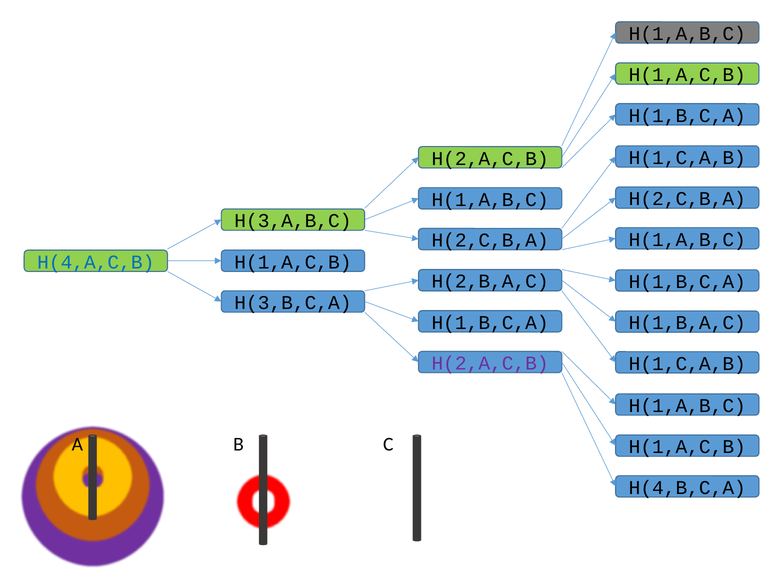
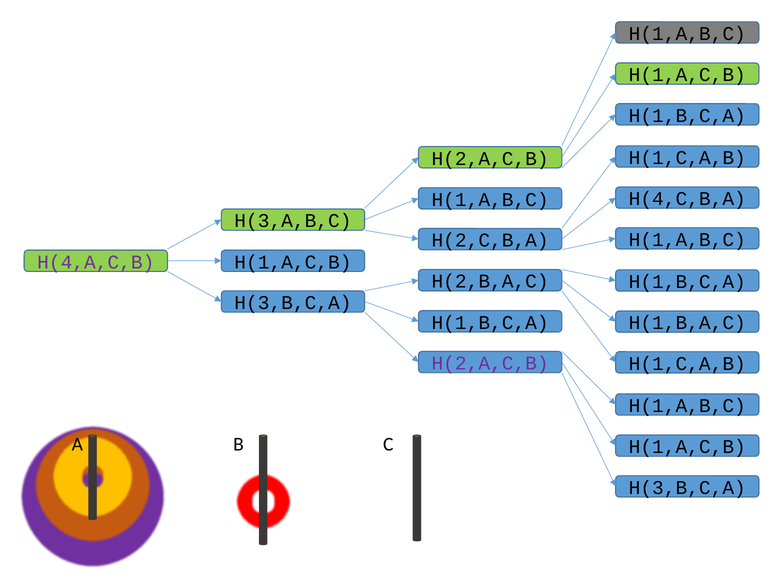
H(2,C,B,A at (687, 199): H(2,C,B,A -> H(4,C,B,A
H(4,A,C,B colour: blue -> purple
H(4,B,C,A at (687, 488): H(4,B,C,A -> H(3,B,C,A
